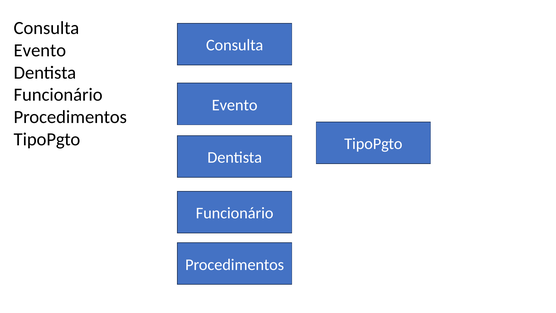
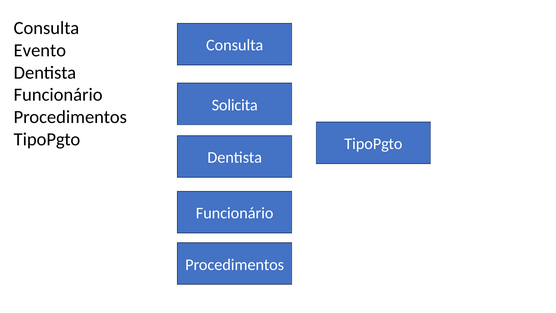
Evento at (235, 105): Evento -> Solicita
